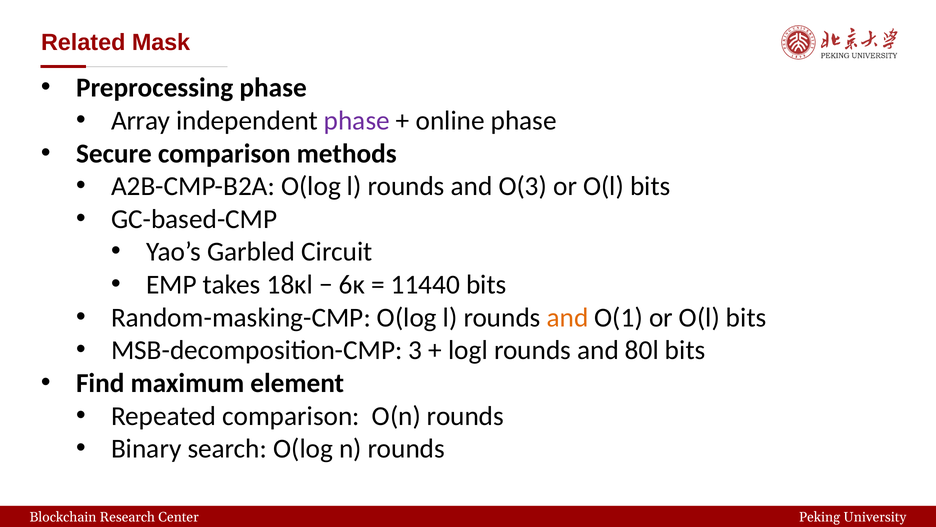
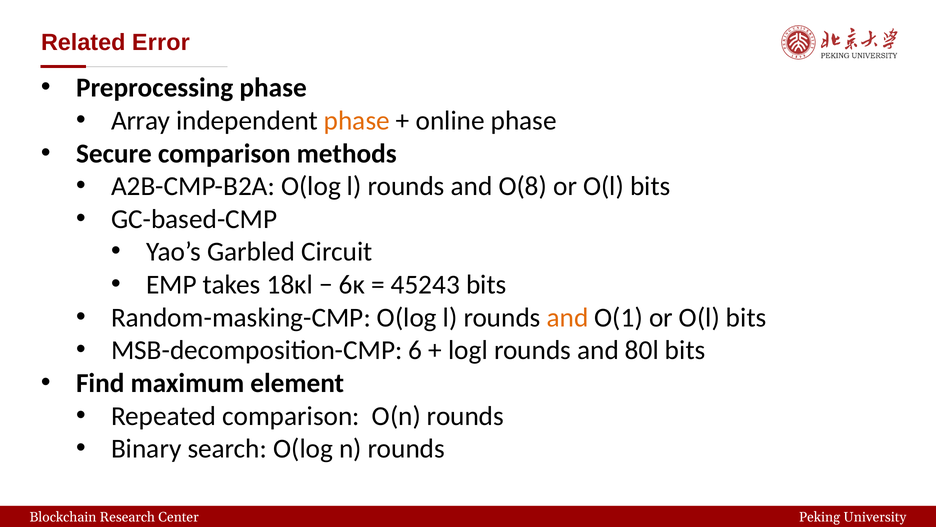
Mask: Mask -> Error
phase at (357, 121) colour: purple -> orange
O(3: O(3 -> O(8
11440: 11440 -> 45243
3: 3 -> 6
